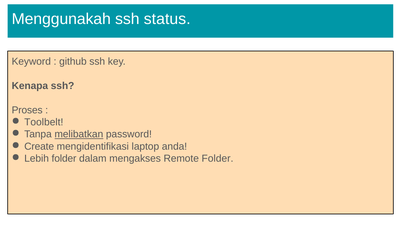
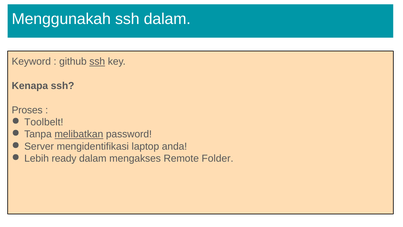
ssh status: status -> dalam
ssh at (97, 62) underline: none -> present
Create: Create -> Server
Lebih folder: folder -> ready
